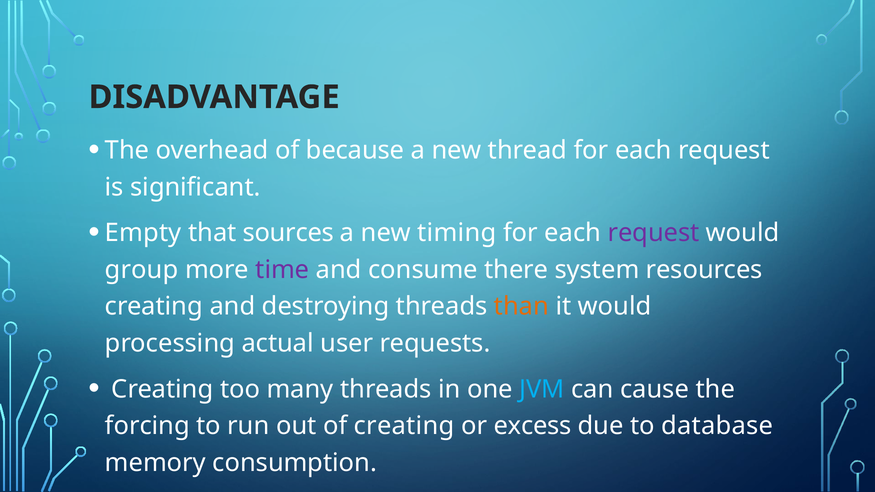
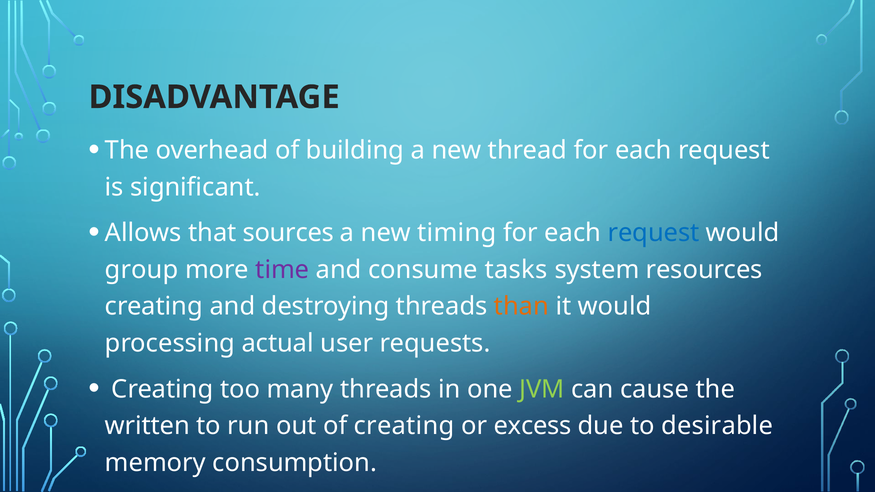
because: because -> building
Empty: Empty -> Allows
request at (654, 233) colour: purple -> blue
there: there -> tasks
JVM colour: light blue -> light green
forcing: forcing -> written
database: database -> desirable
